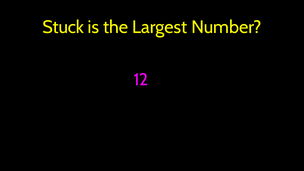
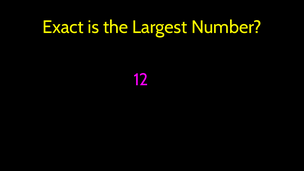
Stuck: Stuck -> Exact
